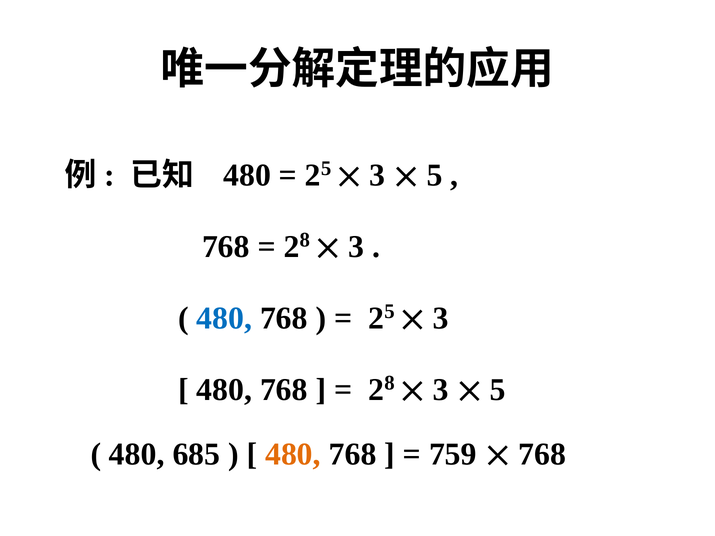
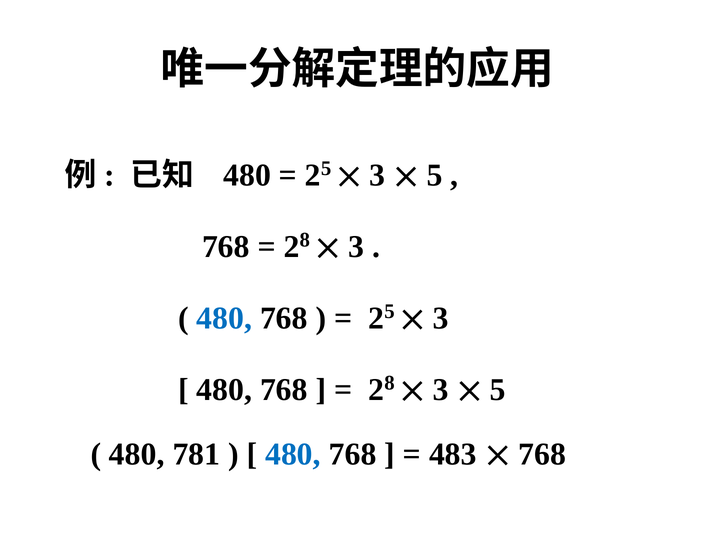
685: 685 -> 781
480 at (293, 454) colour: orange -> blue
759: 759 -> 483
